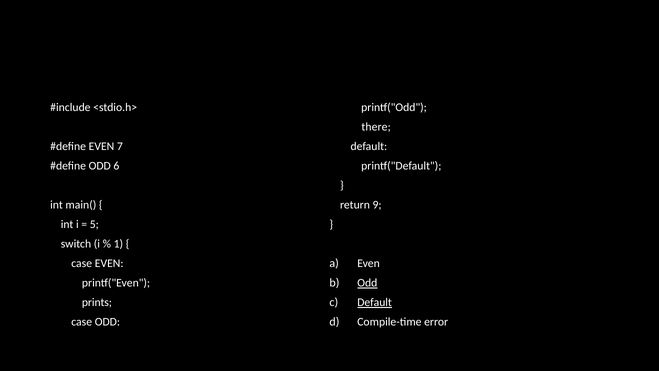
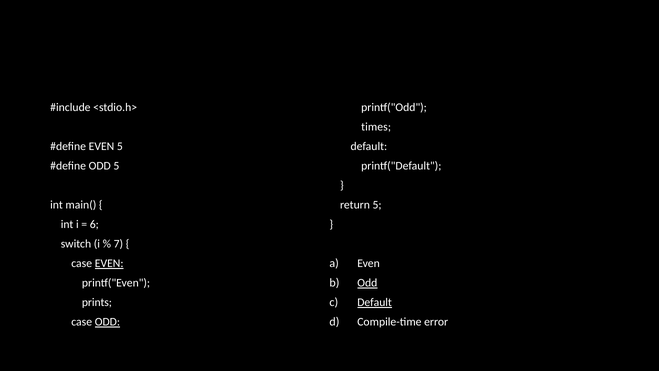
there: there -> times
EVEN 7: 7 -> 5
ODD 6: 6 -> 5
return 9: 9 -> 5
5: 5 -> 6
1: 1 -> 7
EVEN at (109, 263) underline: none -> present
ODD at (107, 322) underline: none -> present
